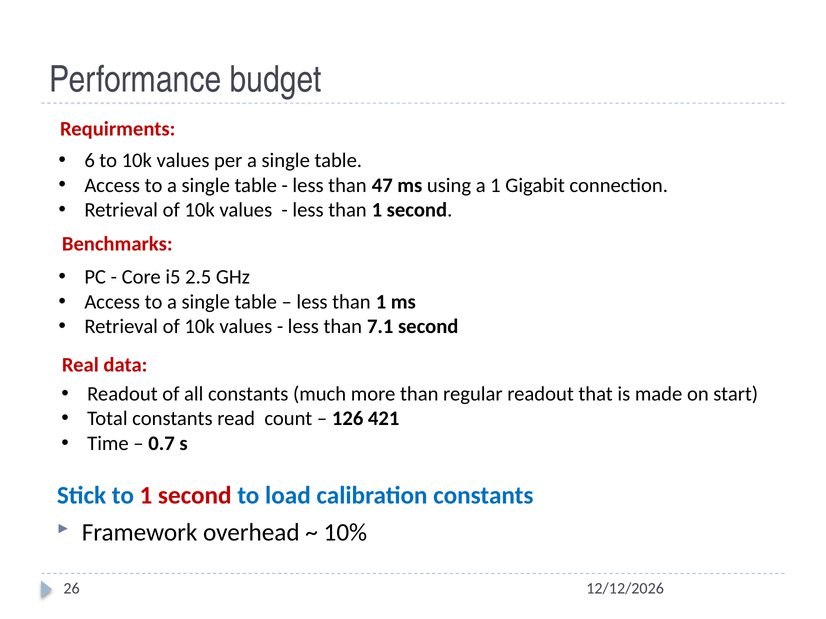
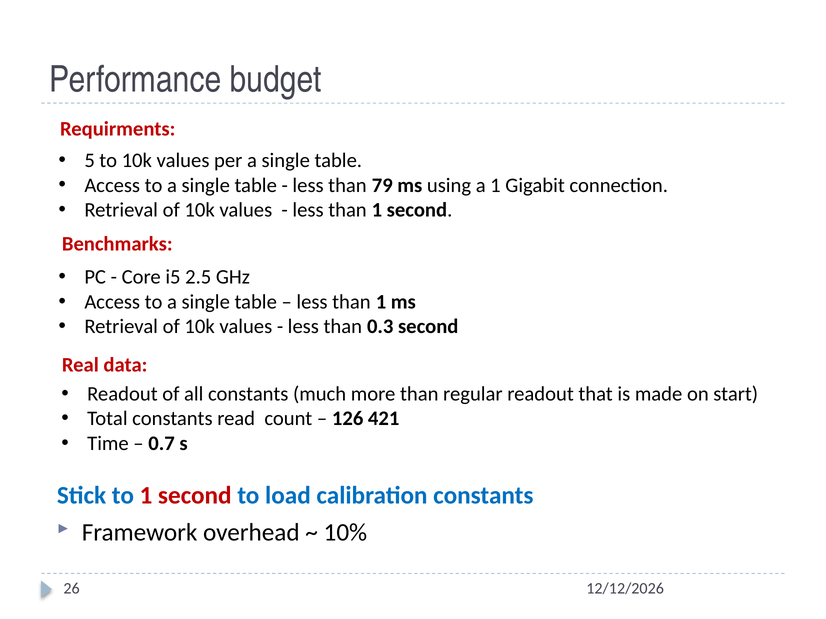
6: 6 -> 5
47: 47 -> 79
7.1: 7.1 -> 0.3
